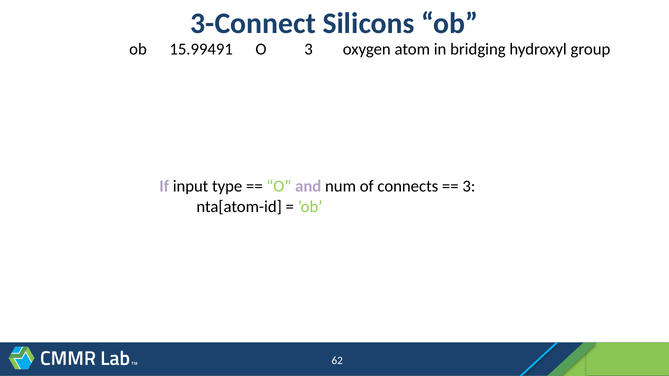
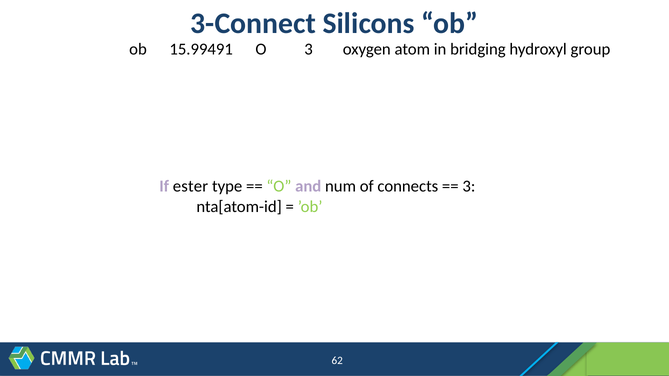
input: input -> ester
